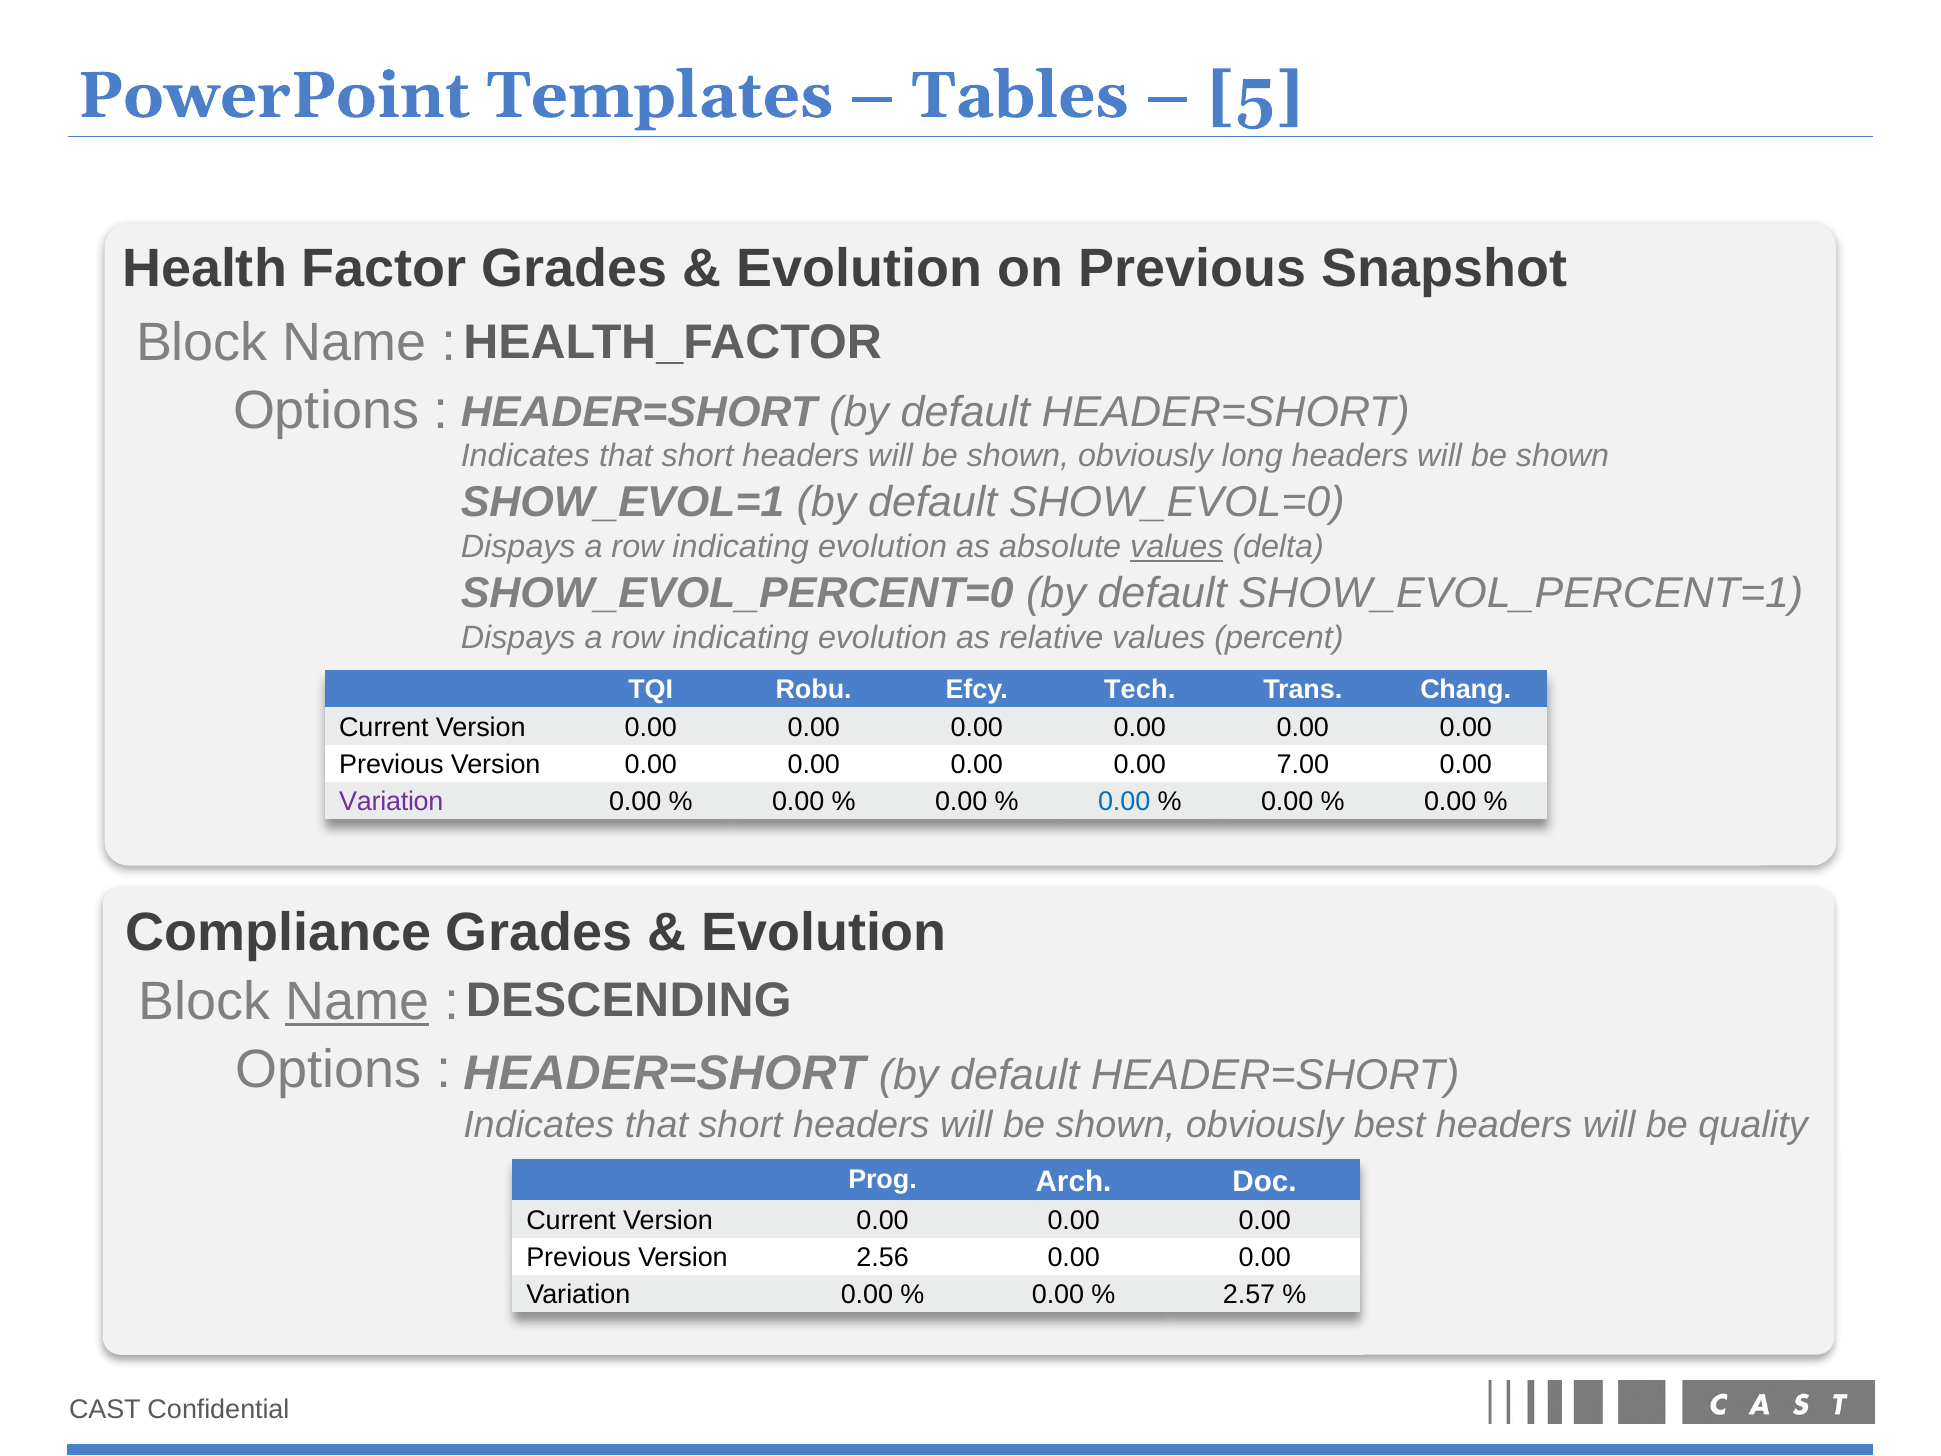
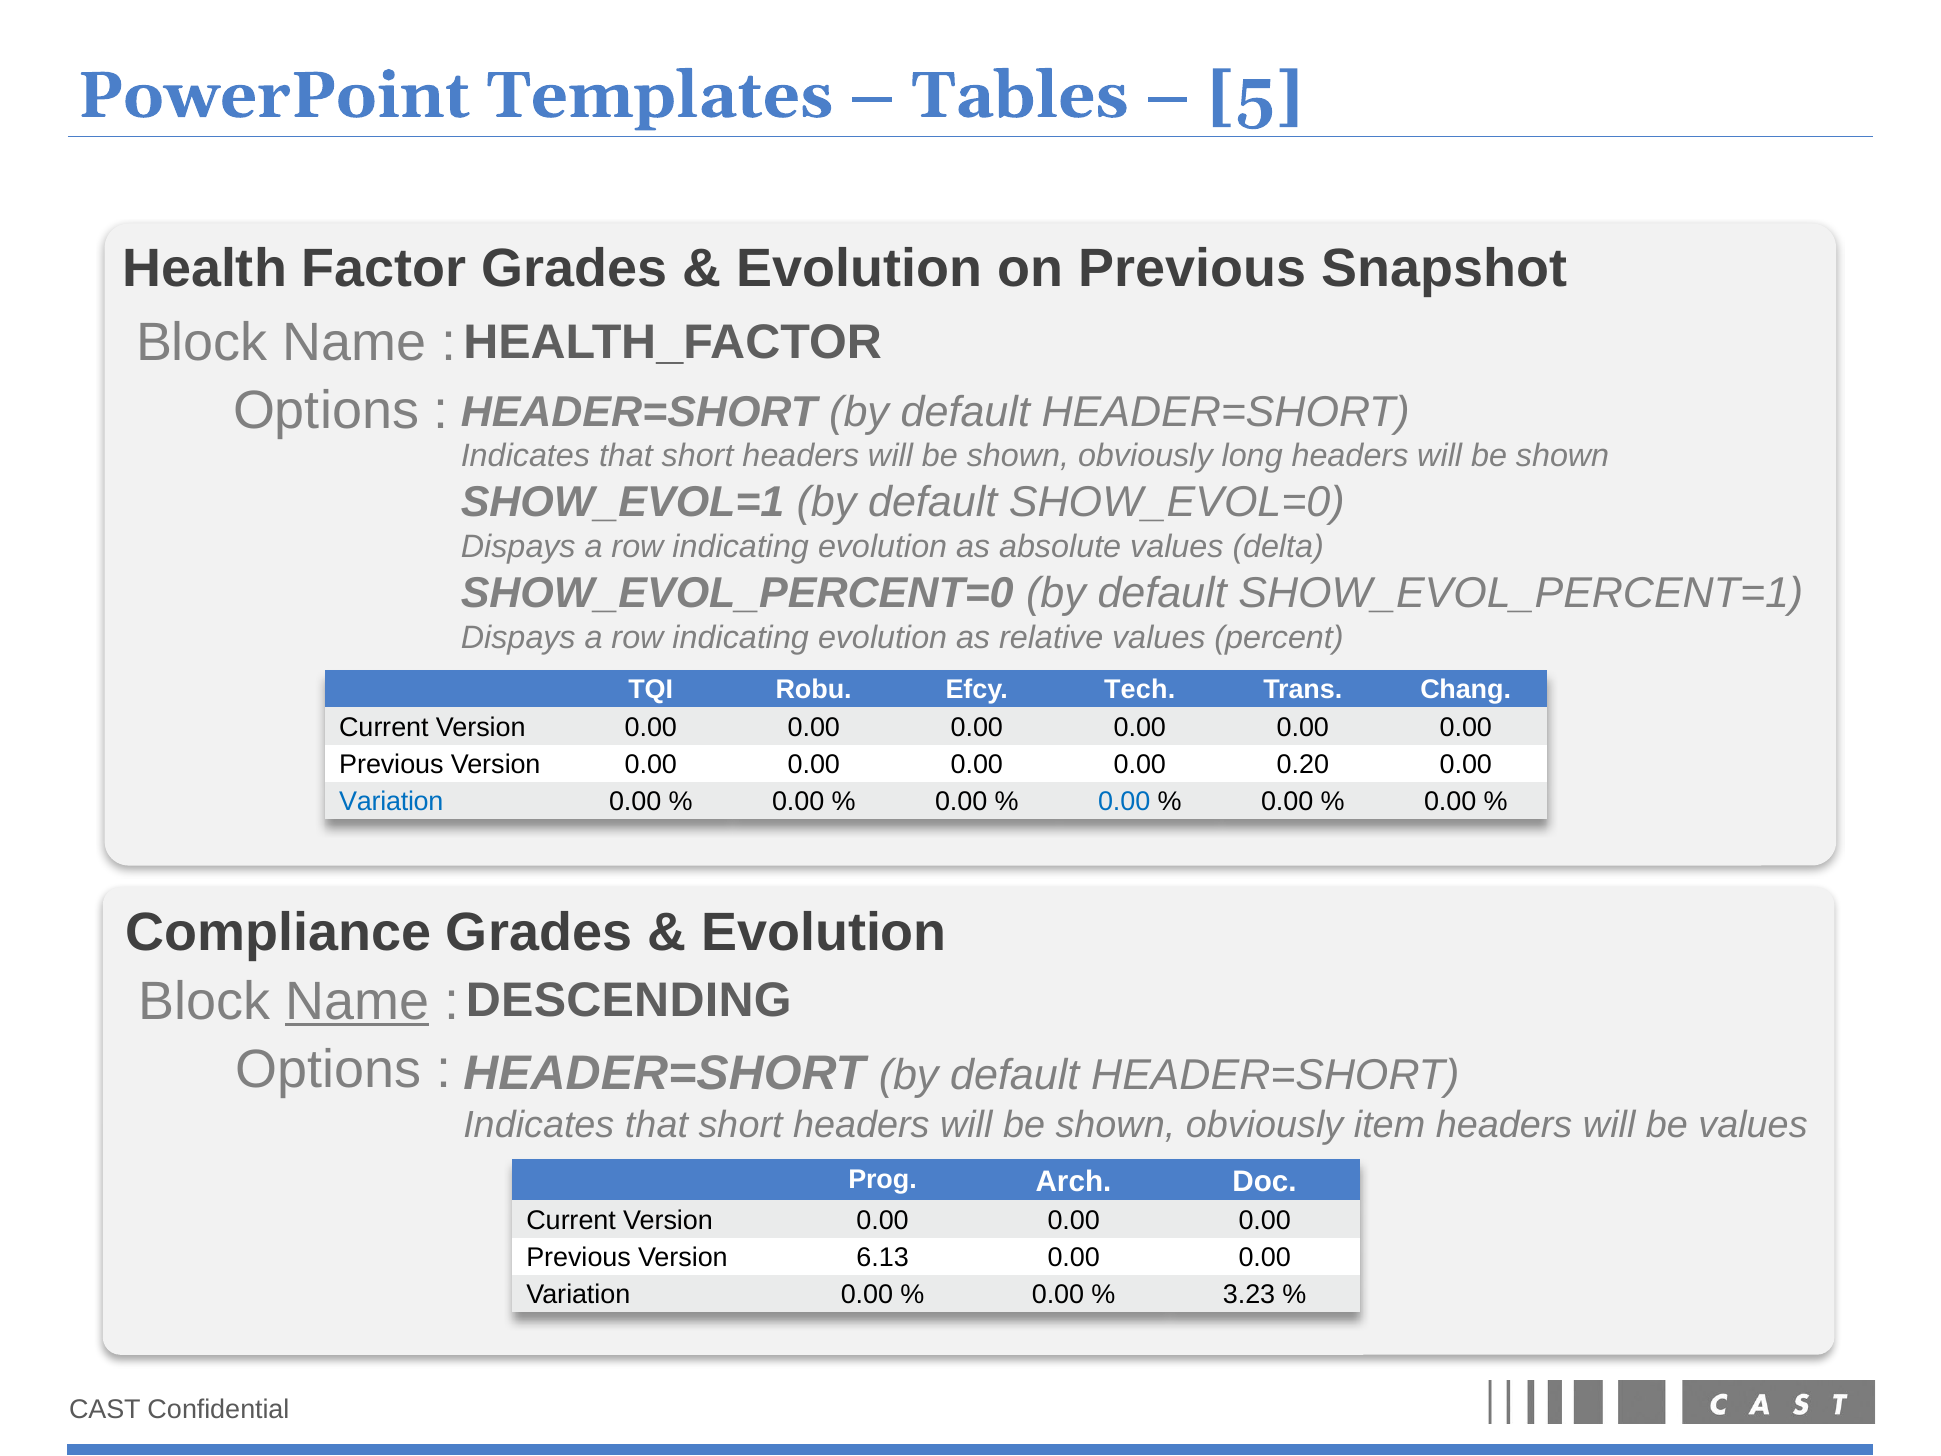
values at (1177, 547) underline: present -> none
7.00: 7.00 -> 0.20
Variation at (391, 802) colour: purple -> blue
best: best -> item
be quality: quality -> values
2.56: 2.56 -> 6.13
2.57: 2.57 -> 3.23
